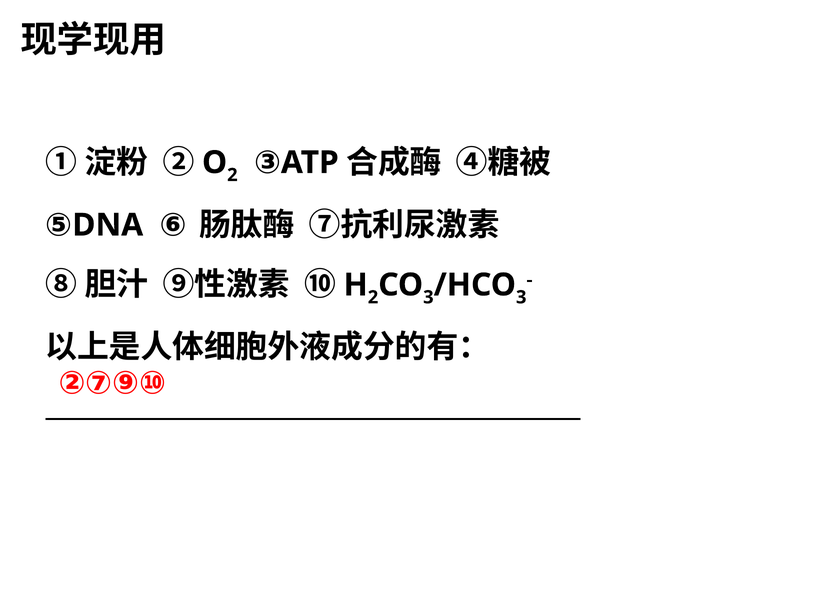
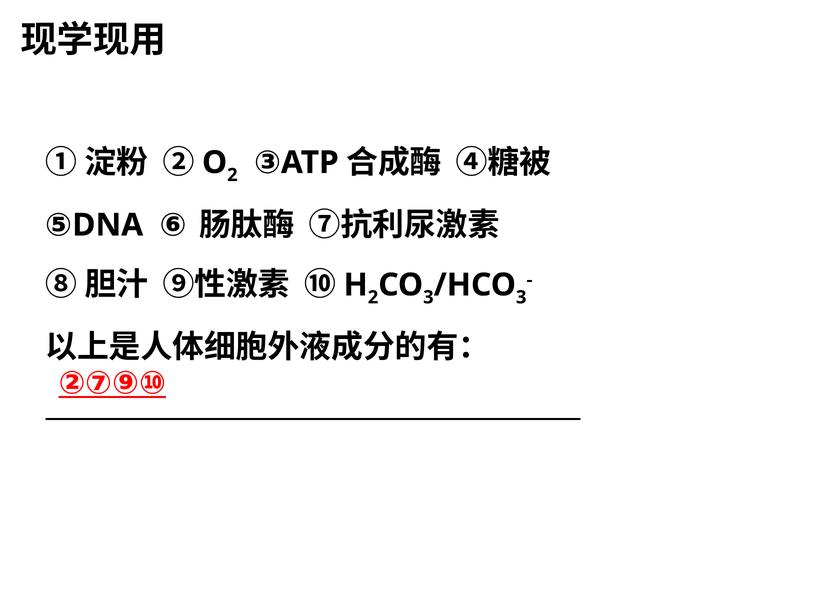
②⑦⑨⑩ underline: none -> present
